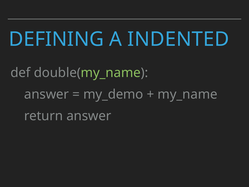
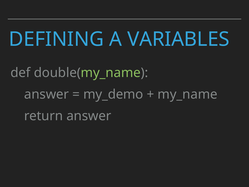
INDENTED: INDENTED -> VARIABLES
